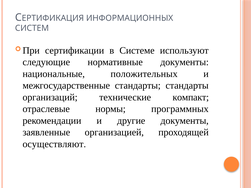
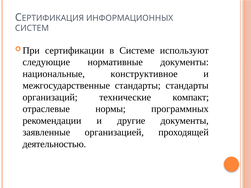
положительных: положительных -> конструктивное
осуществляют: осуществляют -> деятельностью
